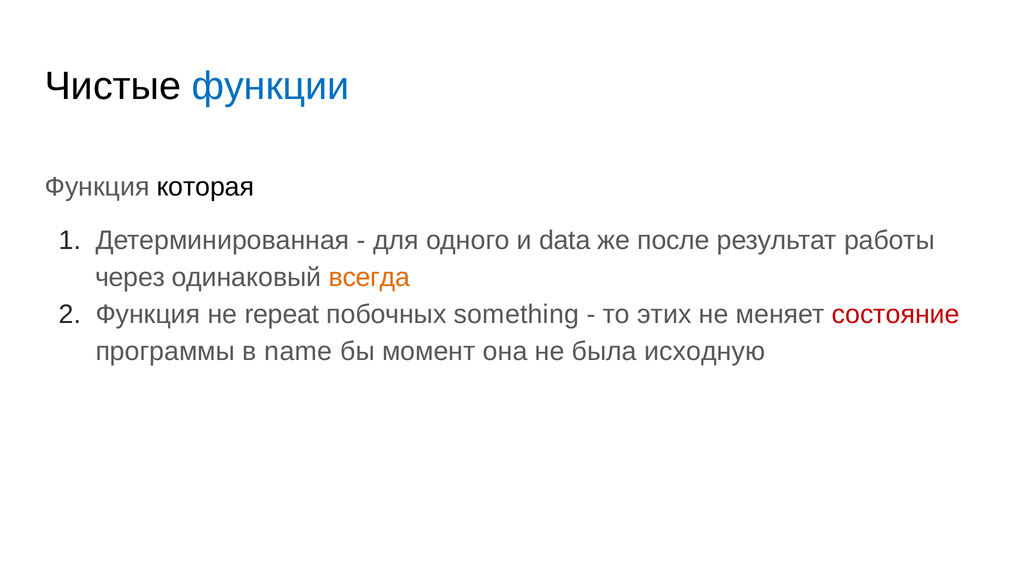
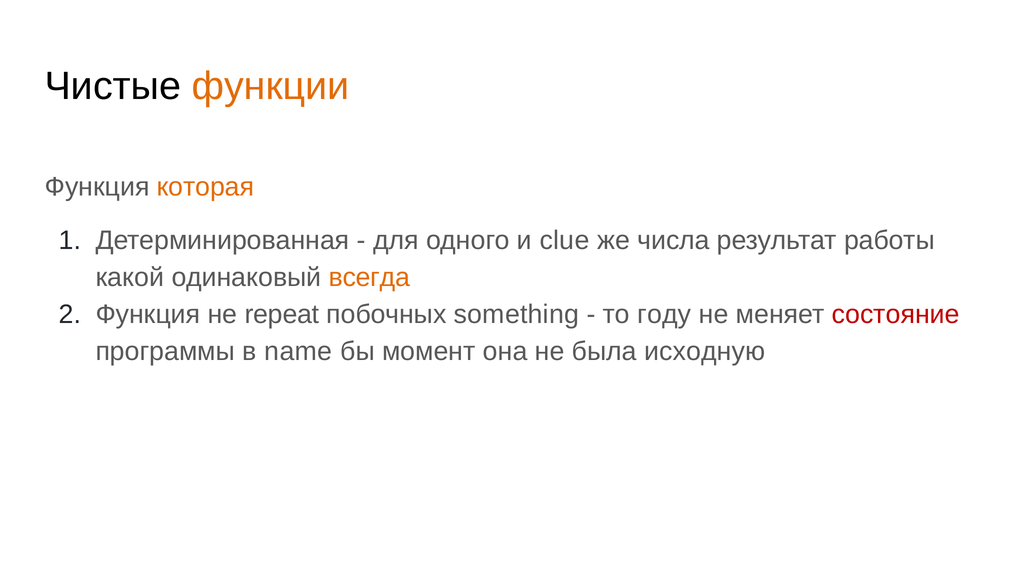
функции colour: blue -> orange
которая colour: black -> orange
data: data -> clue
после: после -> числа
через: через -> какой
этих: этих -> году
